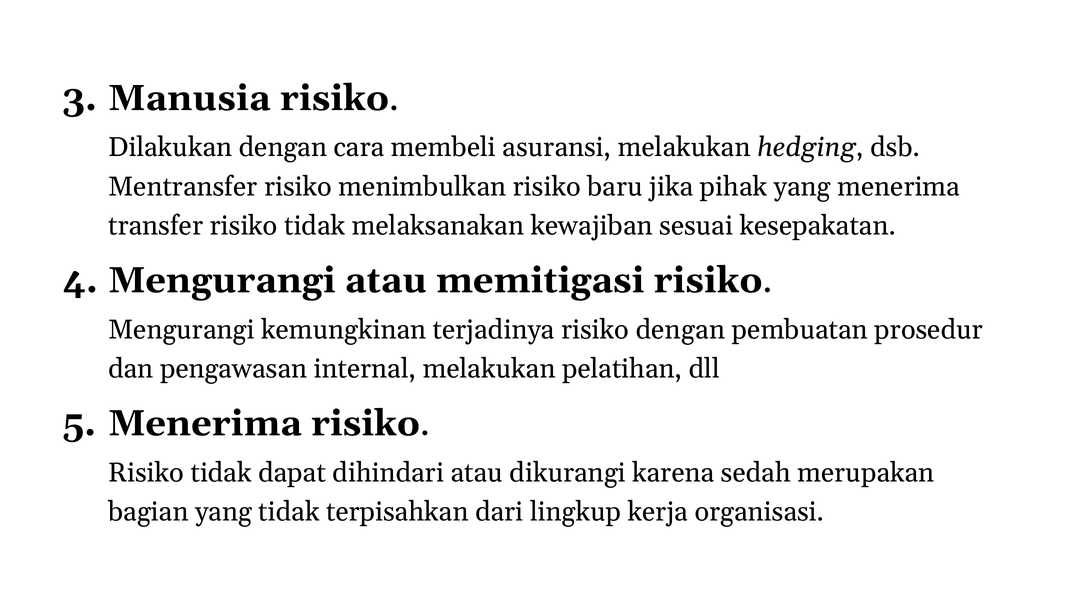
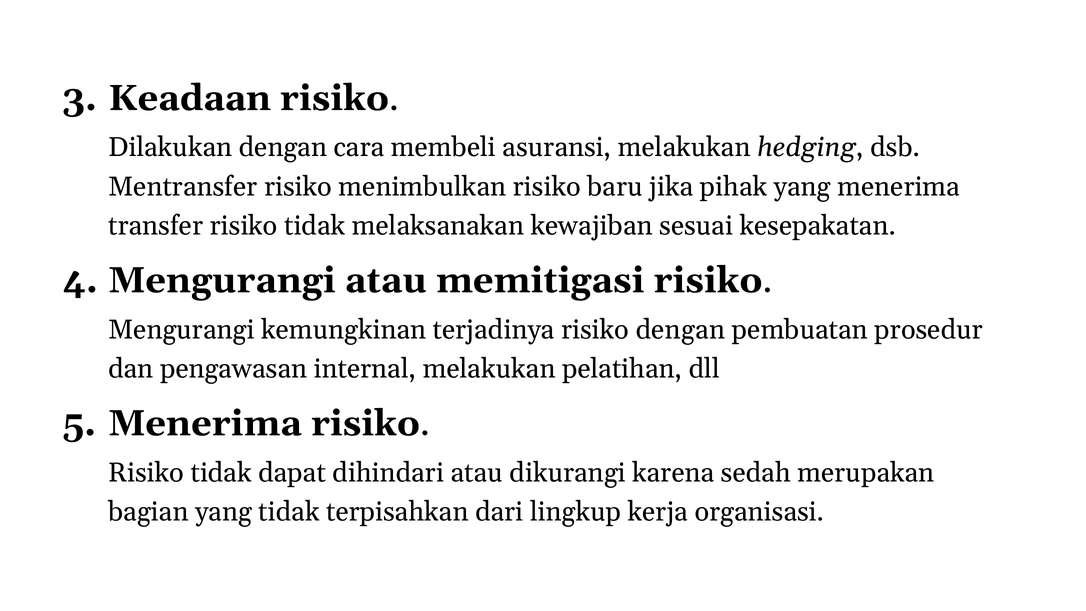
Manusia: Manusia -> Keadaan
